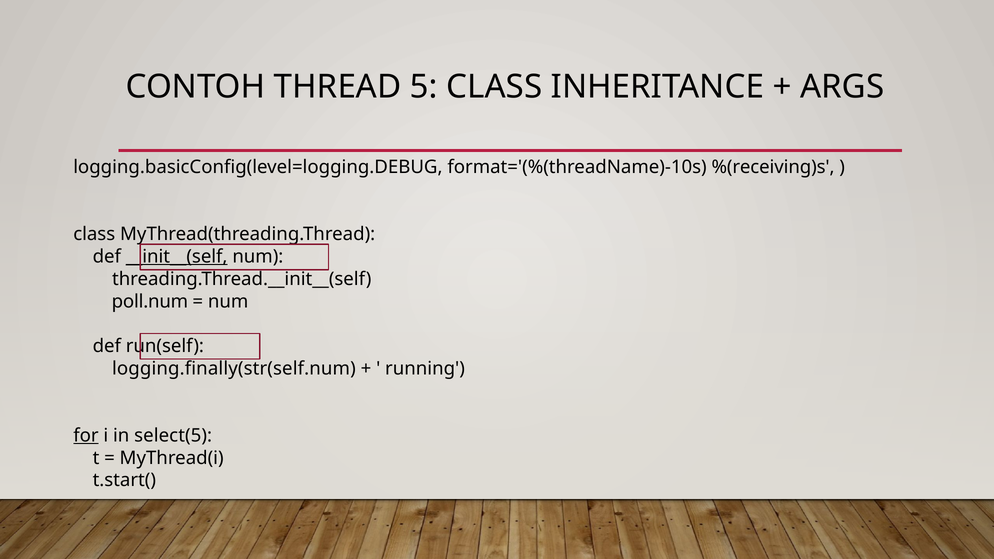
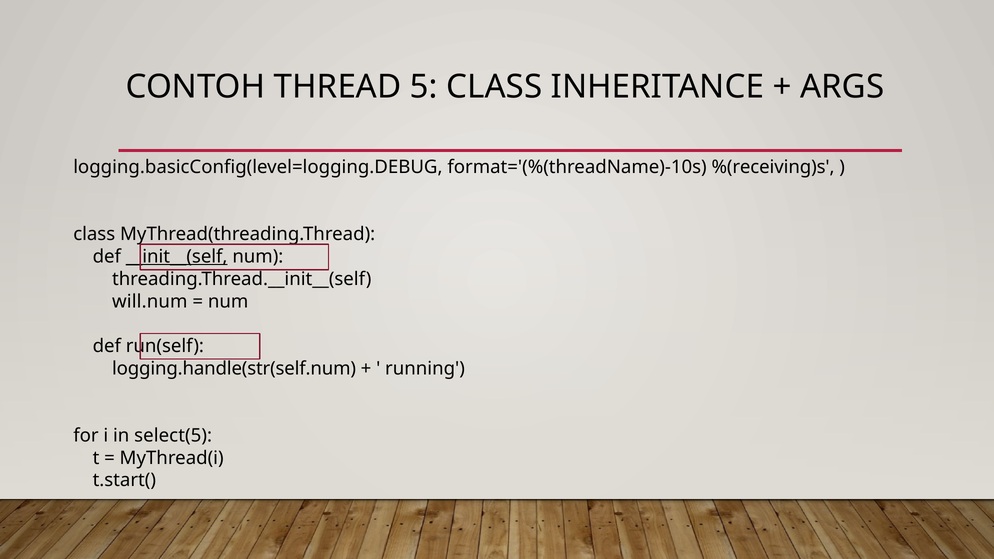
poll.num: poll.num -> will.num
logging.finally(str(self.num: logging.finally(str(self.num -> logging.handle(str(self.num
for underline: present -> none
